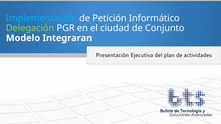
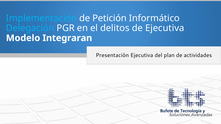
Delegación colour: light green -> light blue
ciudad: ciudad -> delitos
de Conjunto: Conjunto -> Ejecutiva
